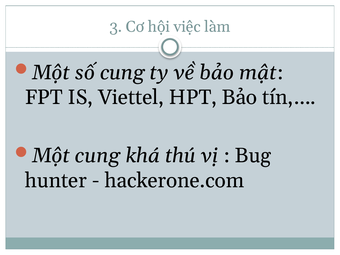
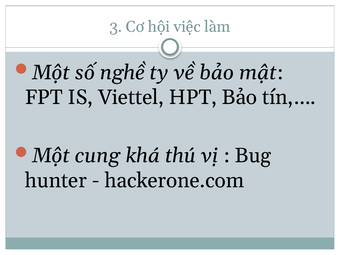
số cung: cung -> nghề
